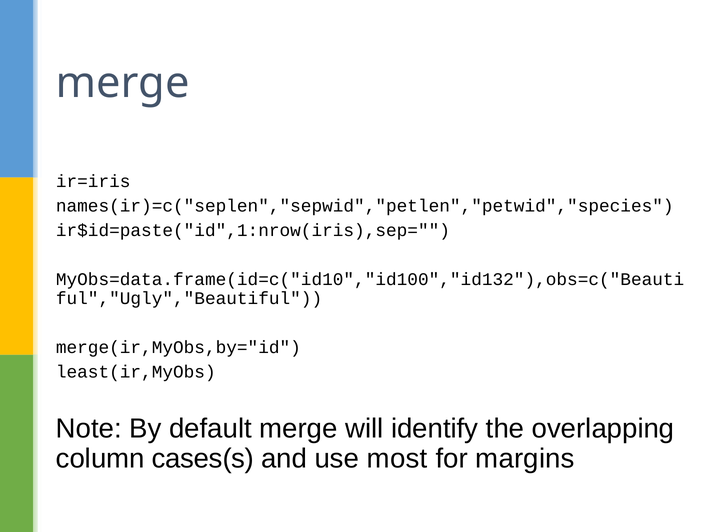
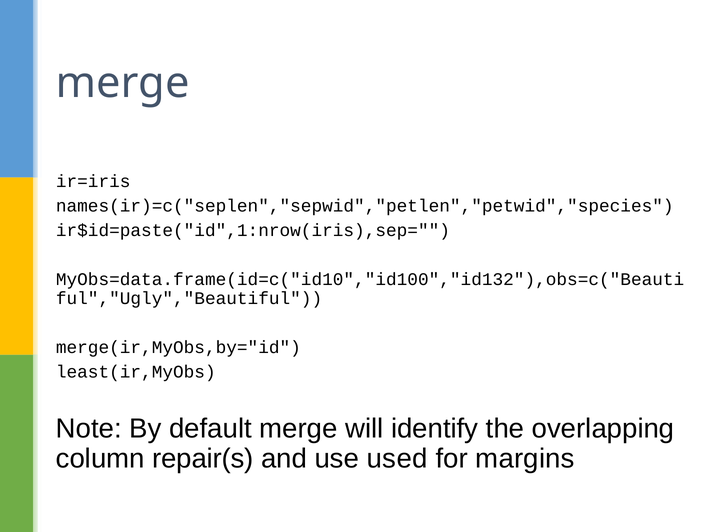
cases(s: cases(s -> repair(s
most: most -> used
